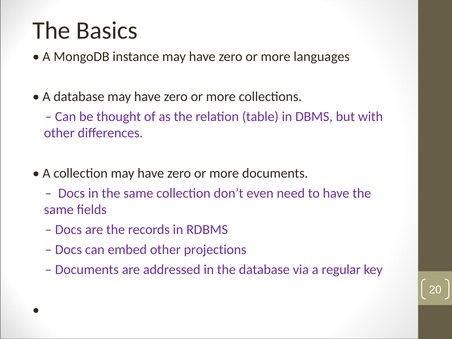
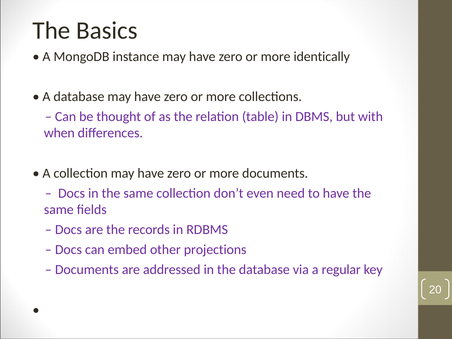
languages: languages -> identically
other at (59, 133): other -> when
